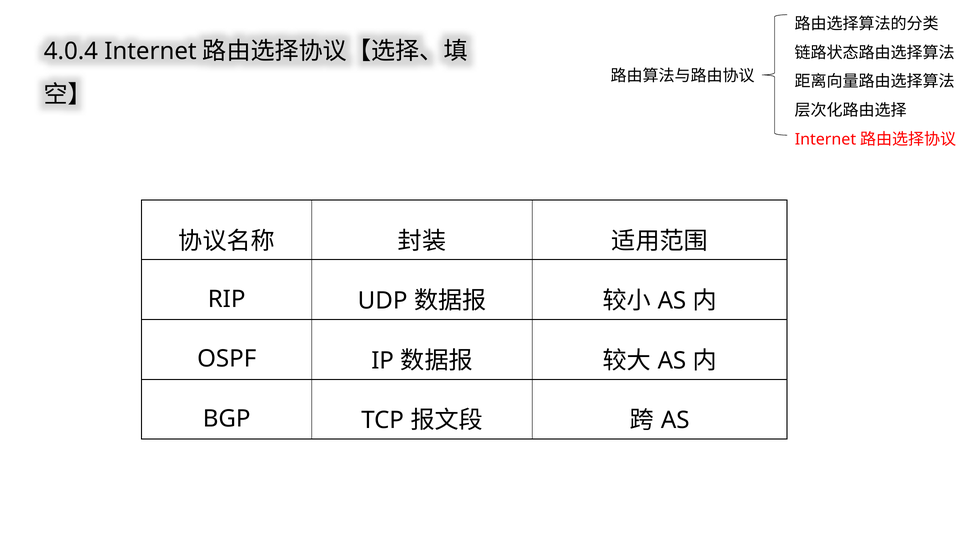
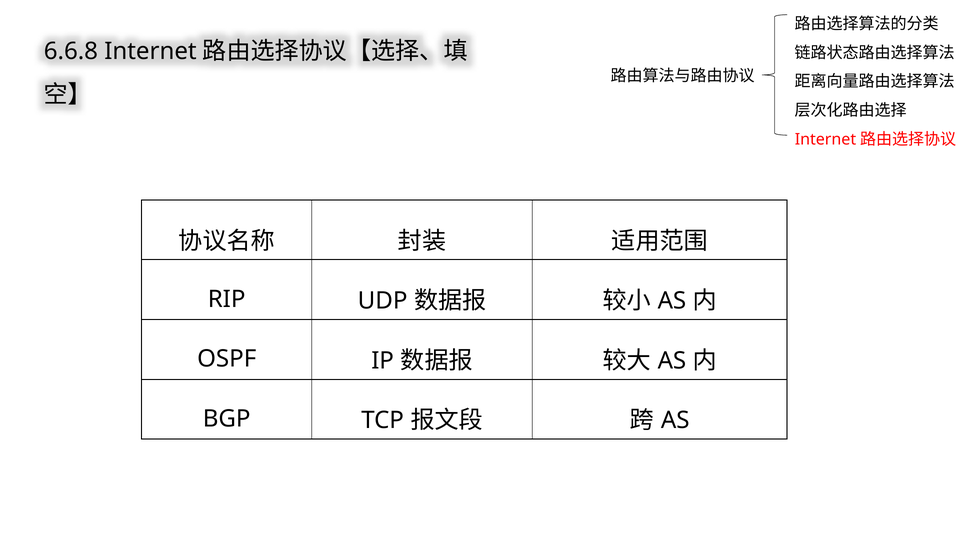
4.0.4: 4.0.4 -> 6.6.8
